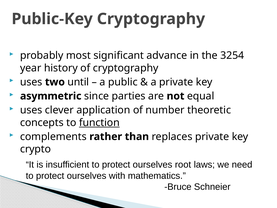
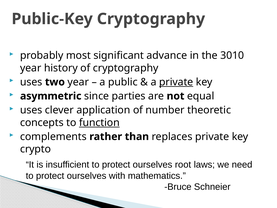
3254: 3254 -> 3010
two until: until -> year
private at (176, 82) underline: none -> present
